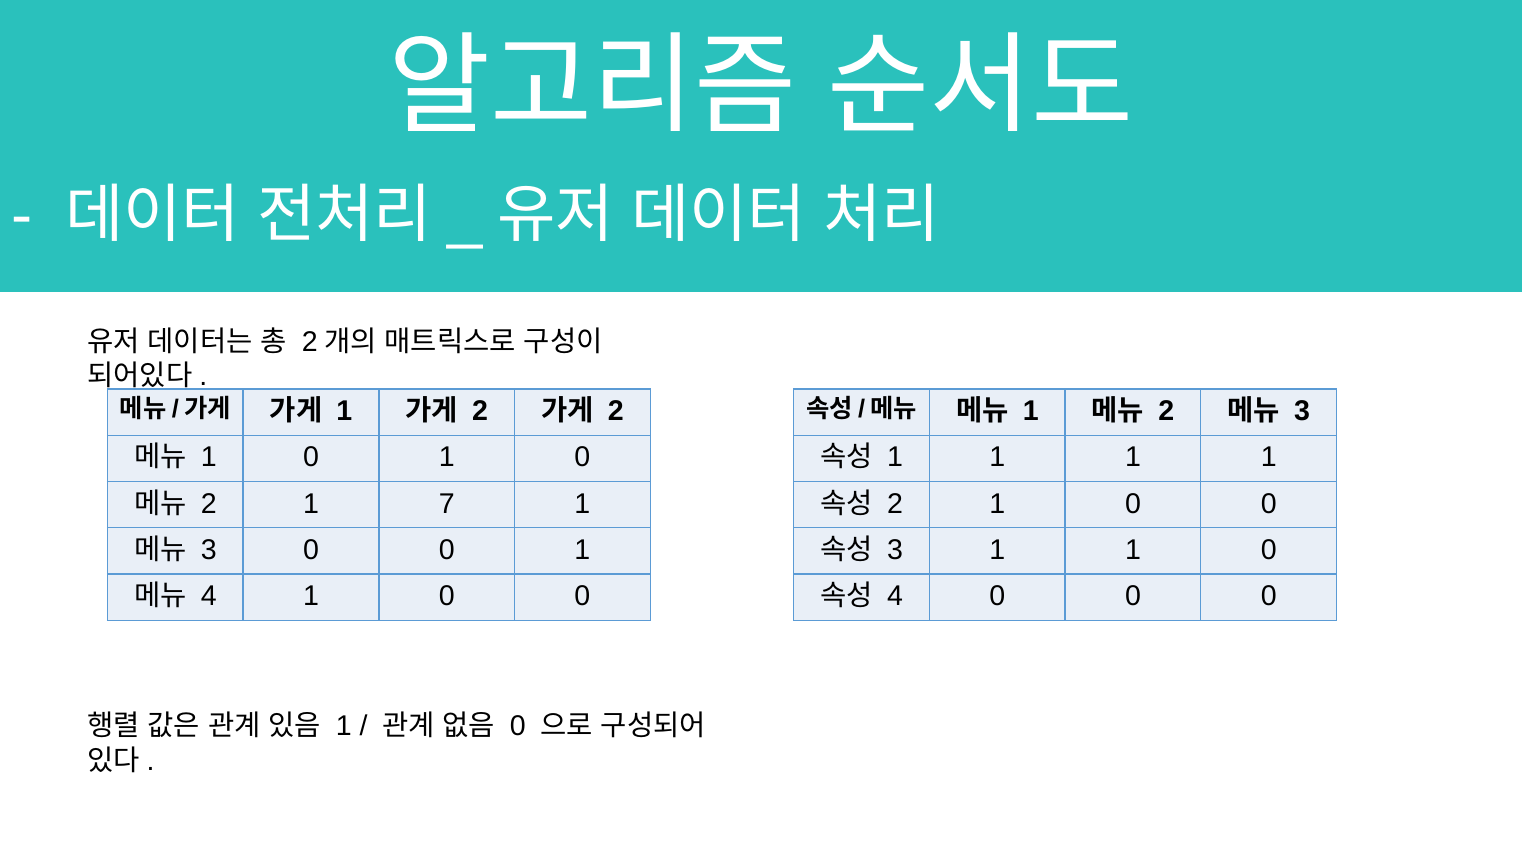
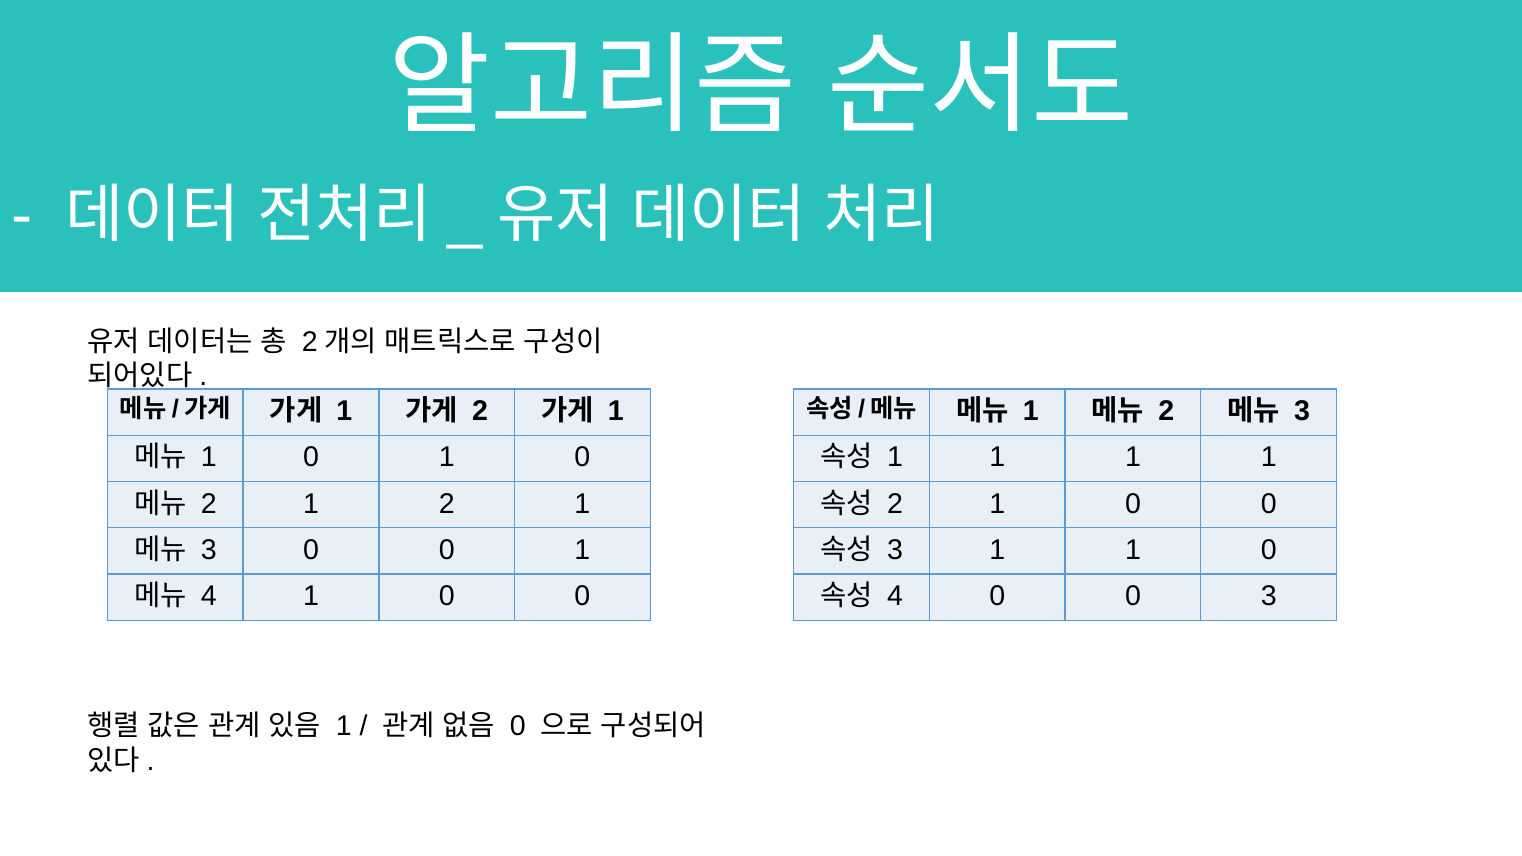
2 at (616, 411): 2 -> 1
1 7: 7 -> 2
0 0 0: 0 -> 3
